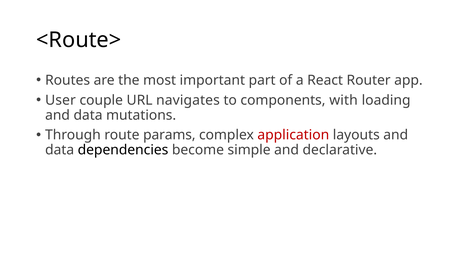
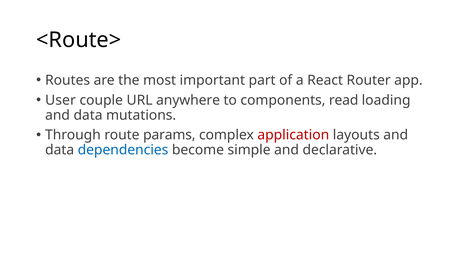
navigates: navigates -> anywhere
with: with -> read
dependencies colour: black -> blue
